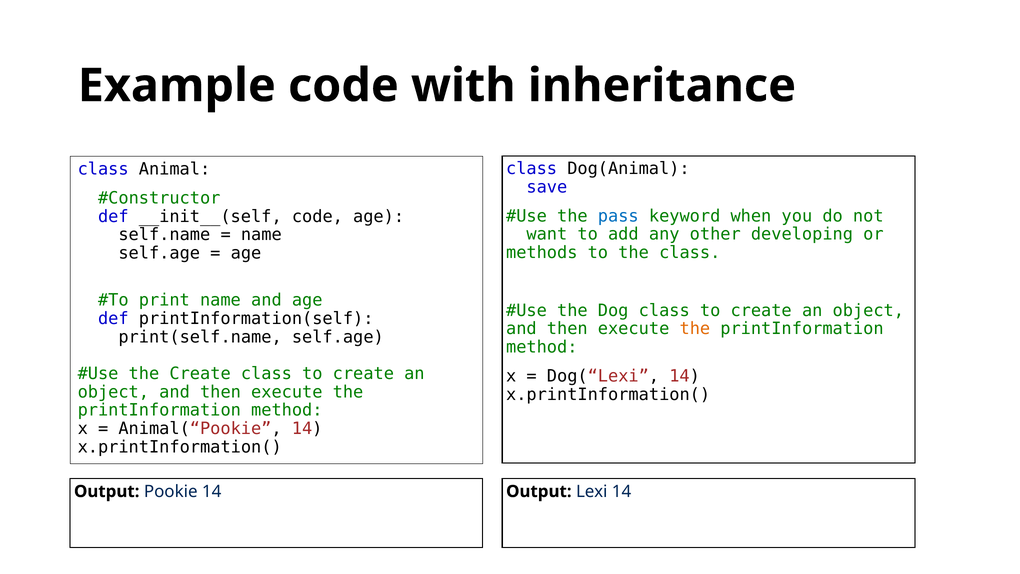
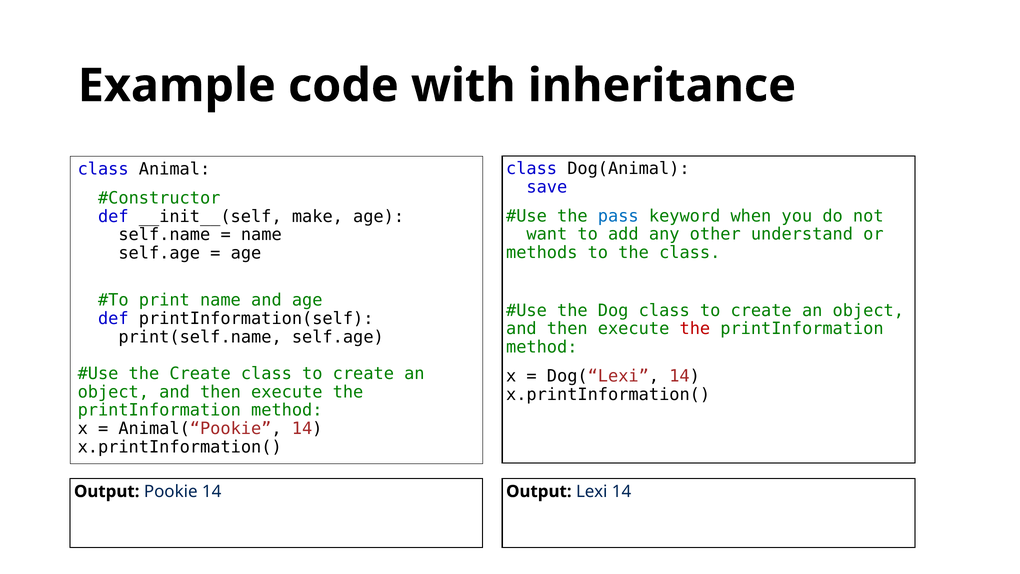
__init__(self code: code -> make
developing: developing -> understand
the at (695, 329) colour: orange -> red
